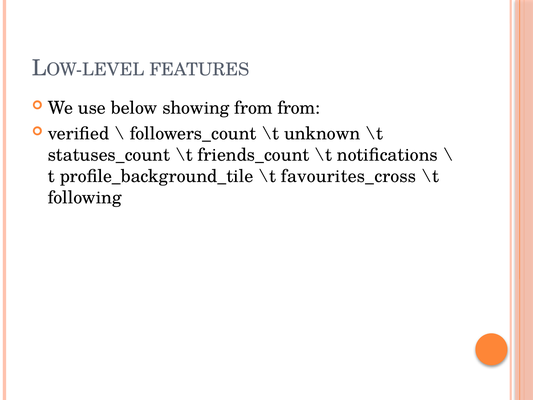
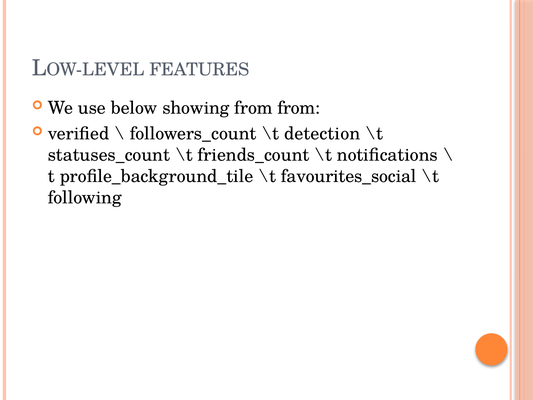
unknown: unknown -> detection
favourites_cross: favourites_cross -> favourites_social
